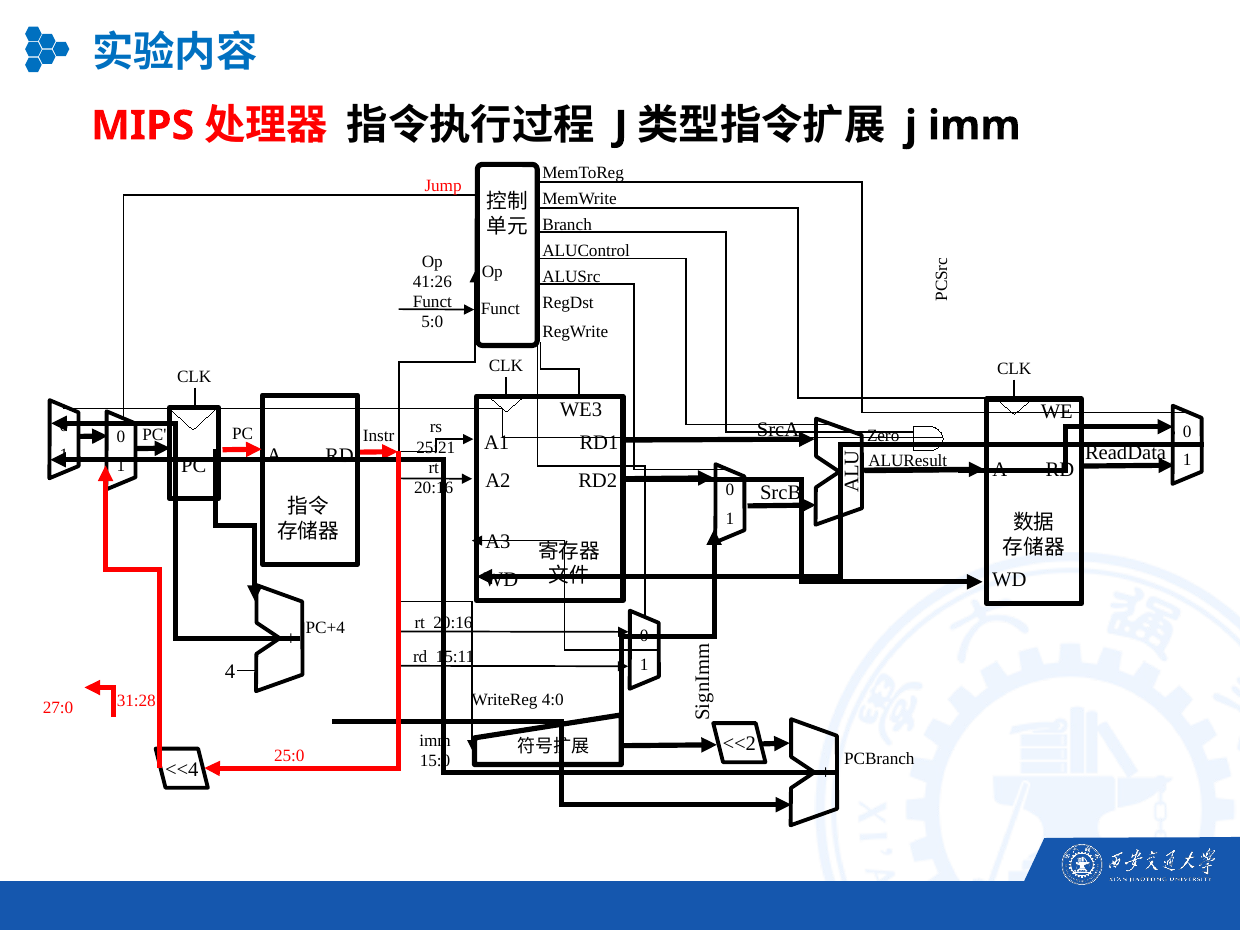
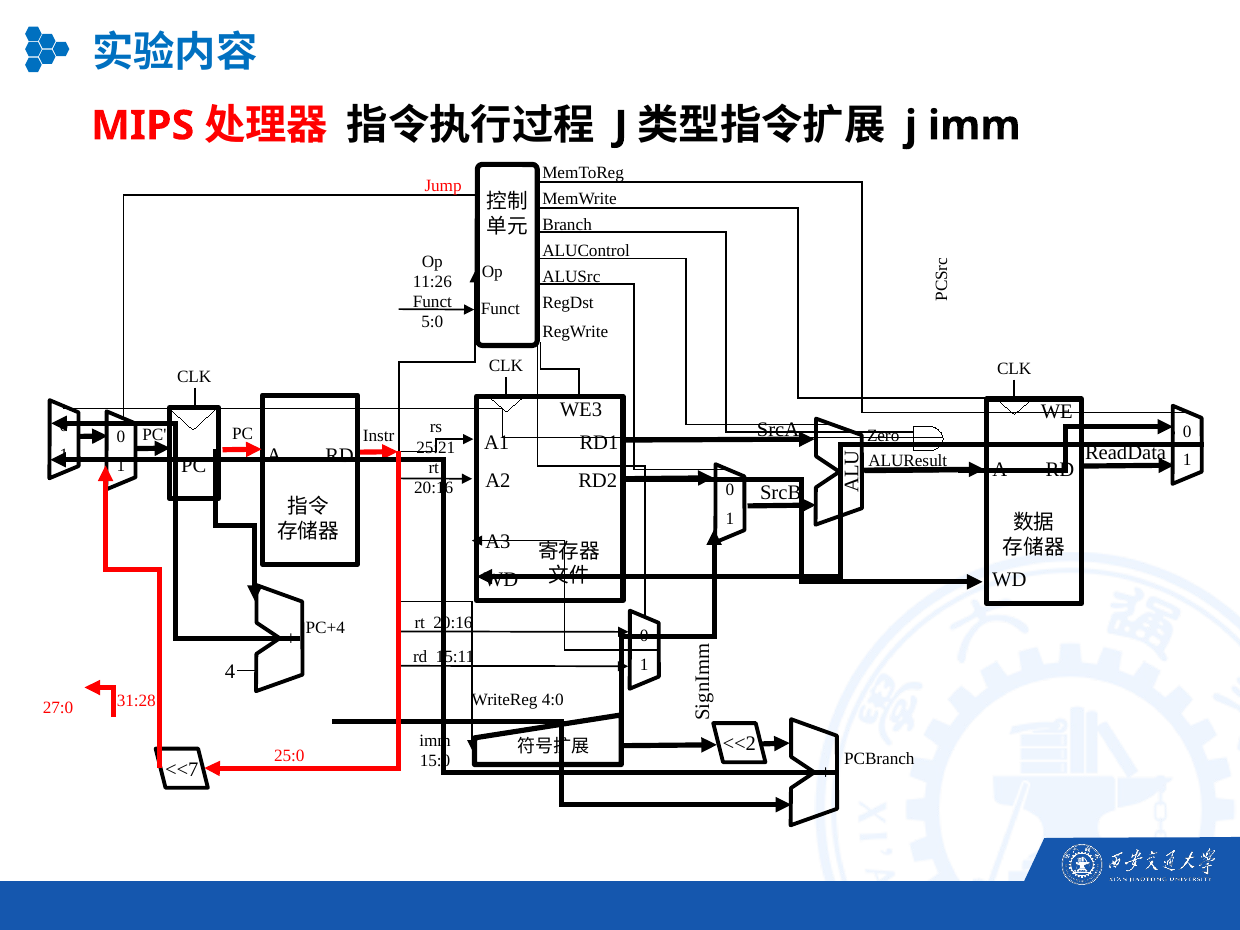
41:26: 41:26 -> 11:26
<<4: <<4 -> <<7
